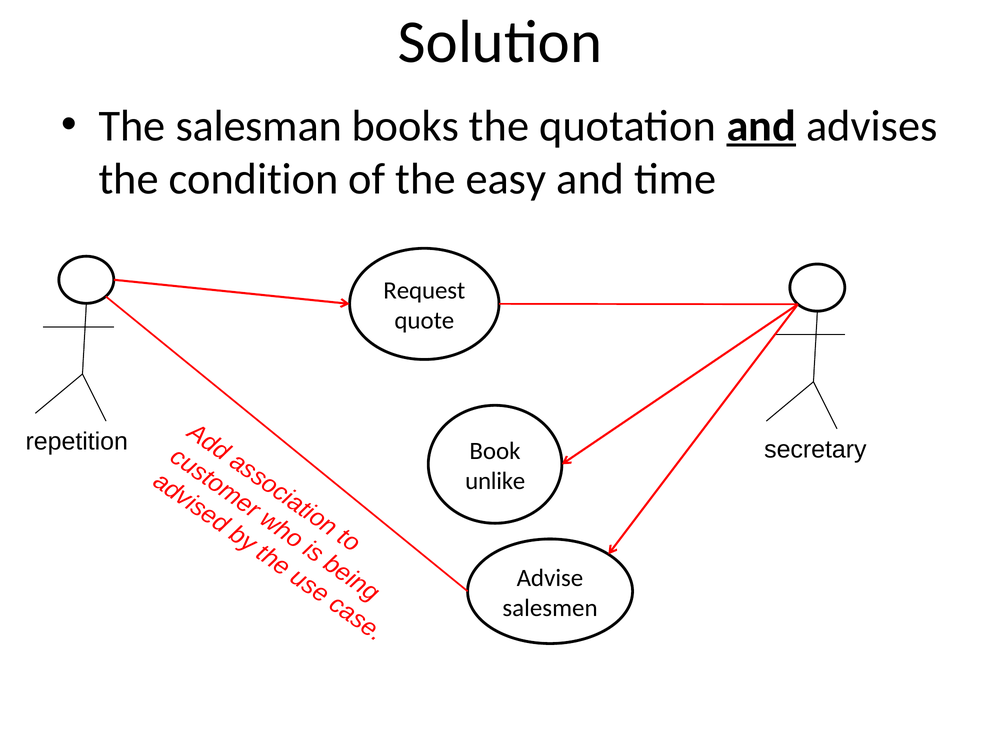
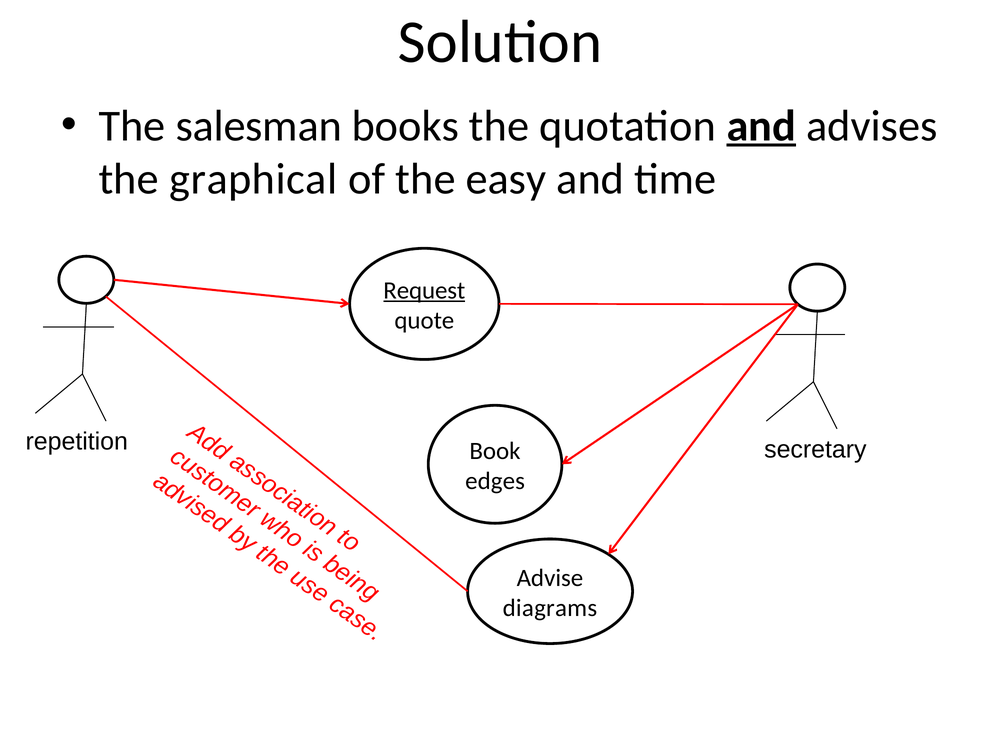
condition: condition -> graphical
Request underline: none -> present
unlike: unlike -> edges
salesmen: salesmen -> diagrams
